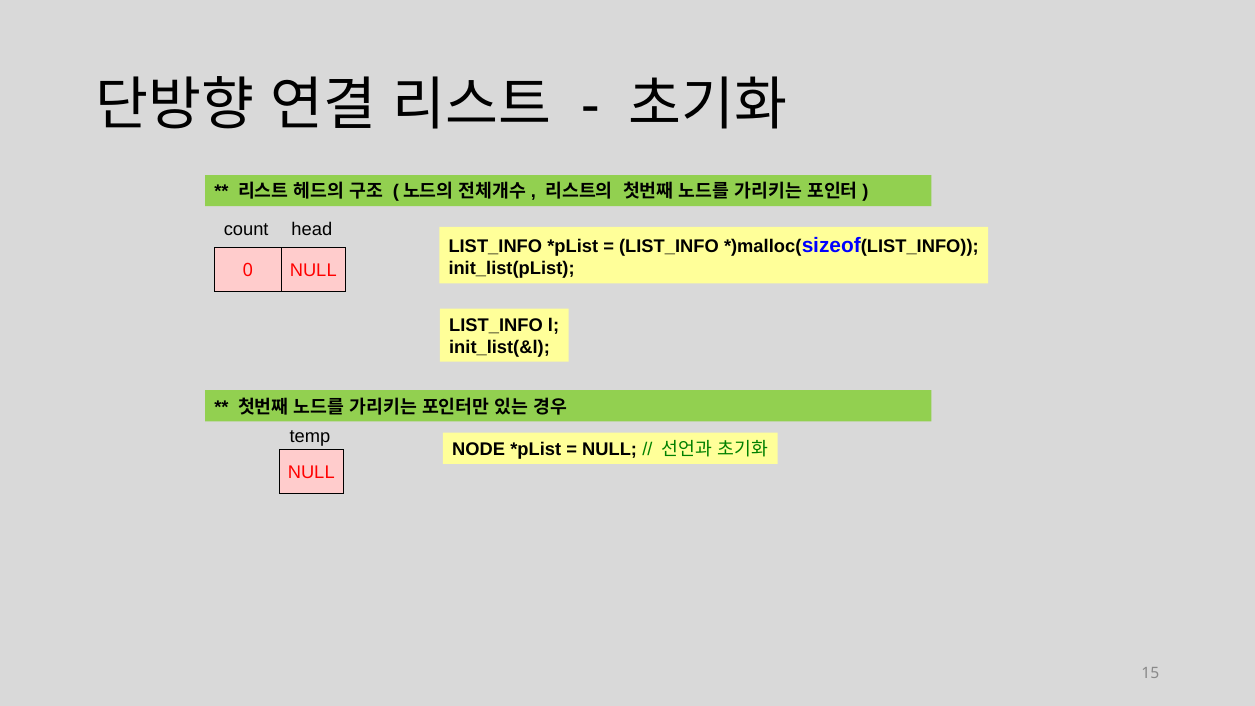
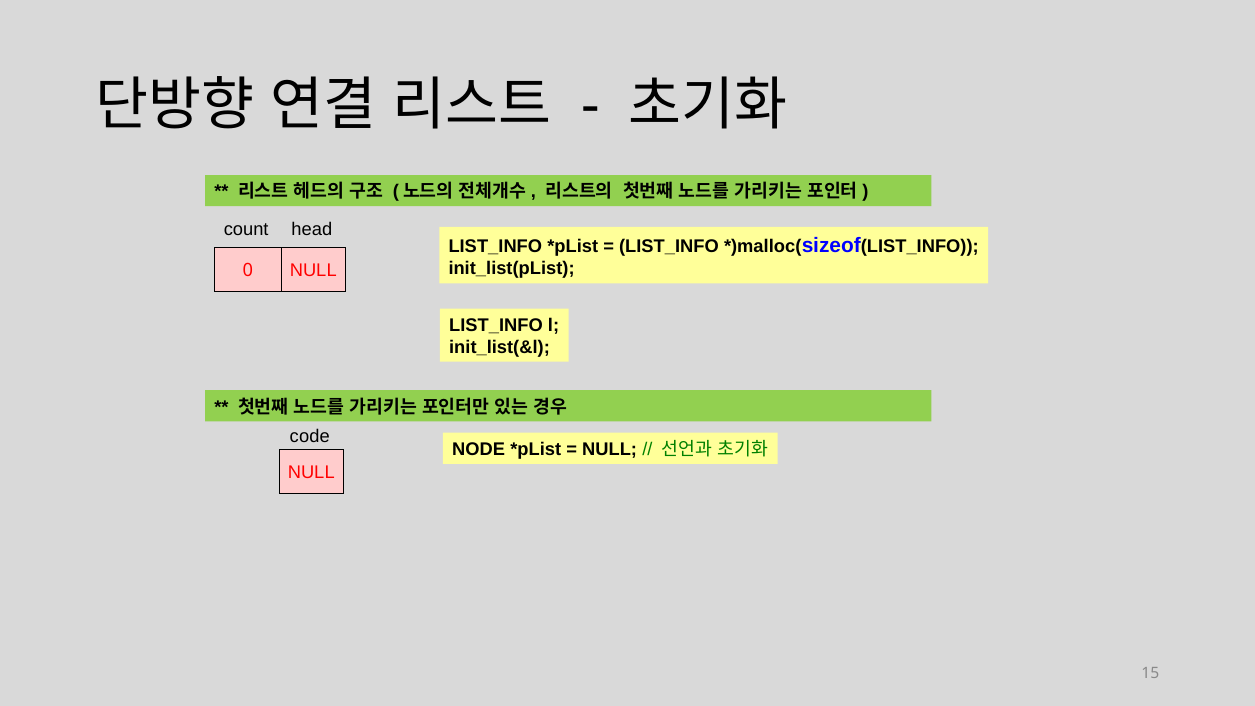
temp: temp -> code
